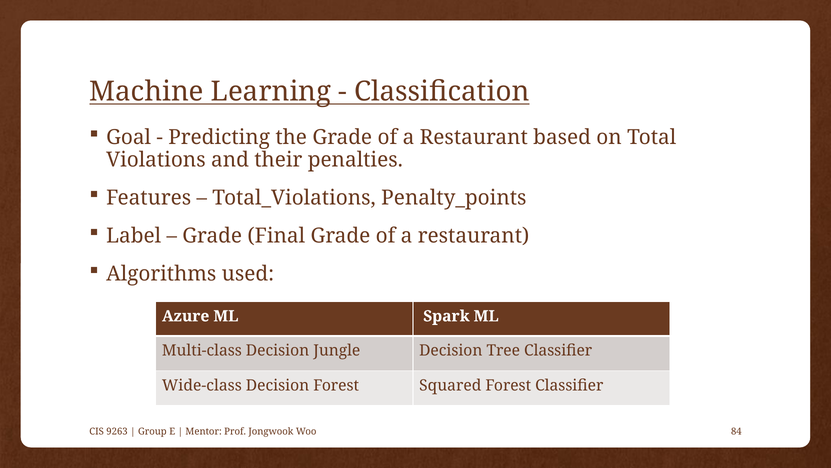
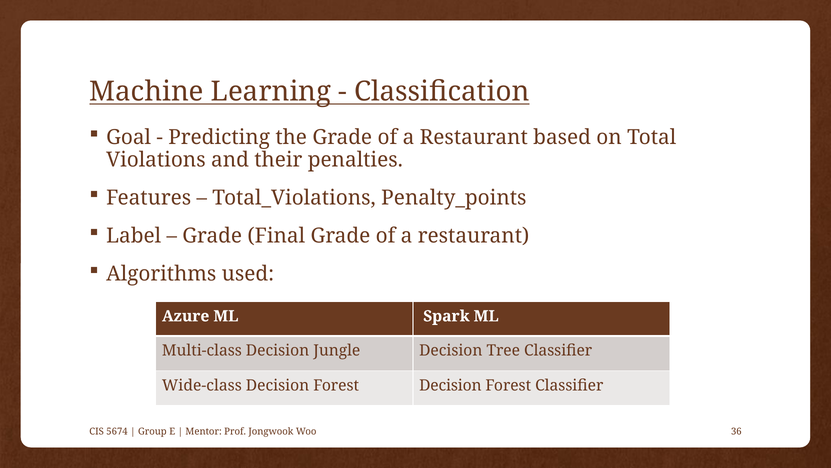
Forest Squared: Squared -> Decision
9263: 9263 -> 5674
84: 84 -> 36
